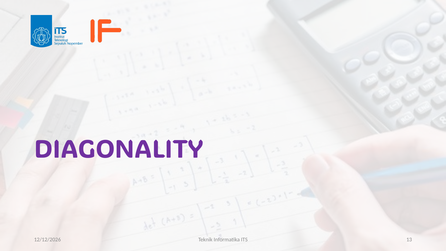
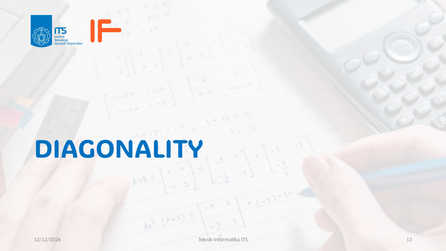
DIAGONALITY colour: purple -> blue
